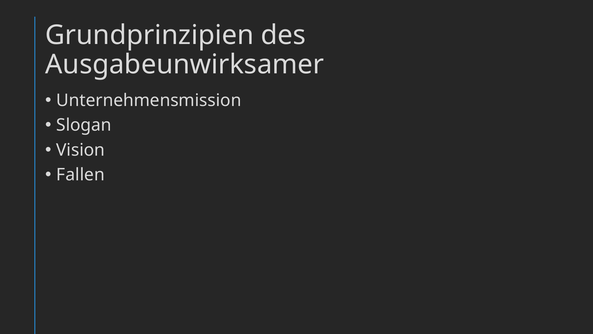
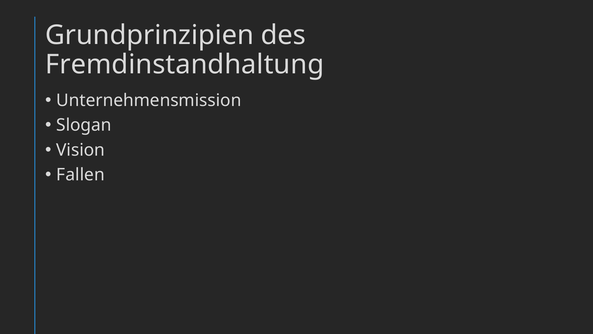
Ausgabeunwirksamer: Ausgabeunwirksamer -> Fremdinstandhaltung
